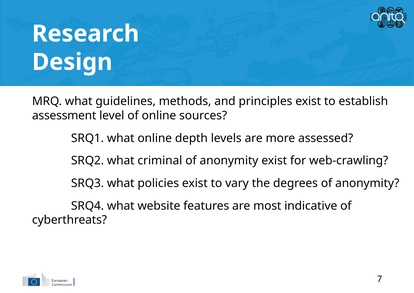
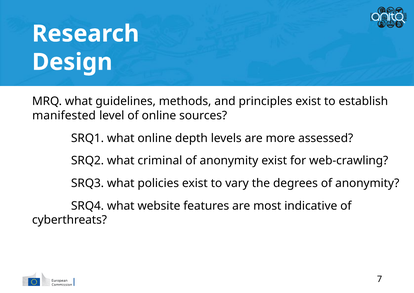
assessment: assessment -> manifested
